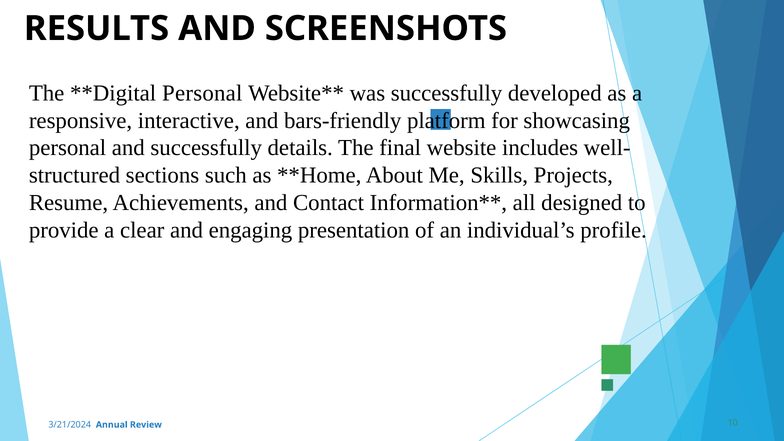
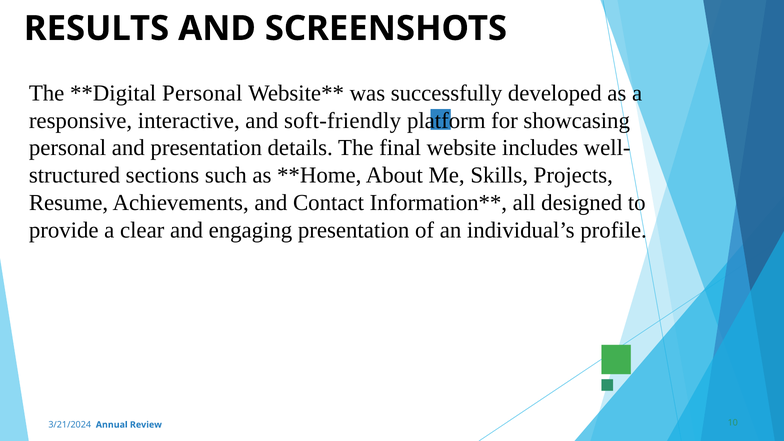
bars-friendly: bars-friendly -> soft-friendly
and successfully: successfully -> presentation
